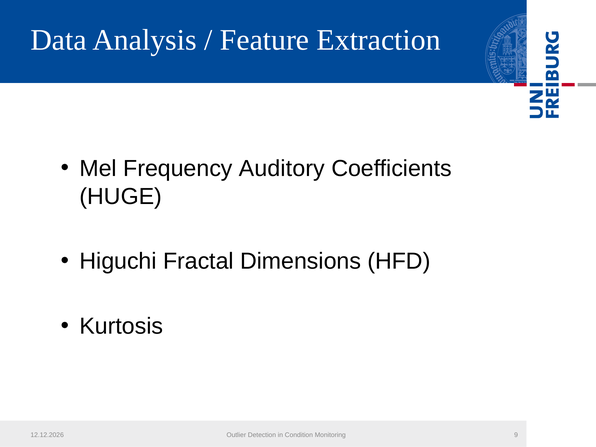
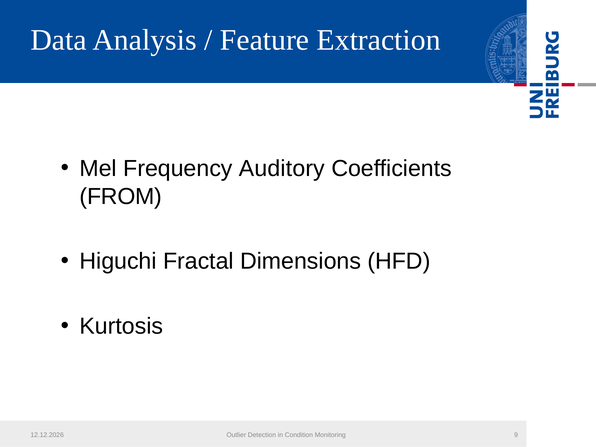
HUGE: HUGE -> FROM
